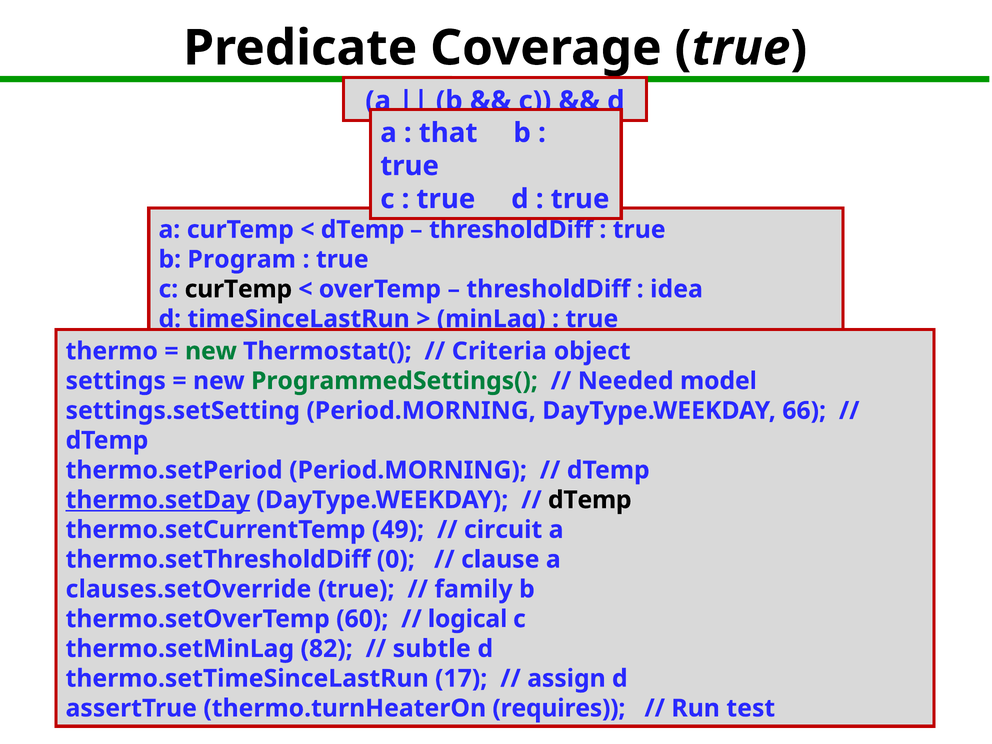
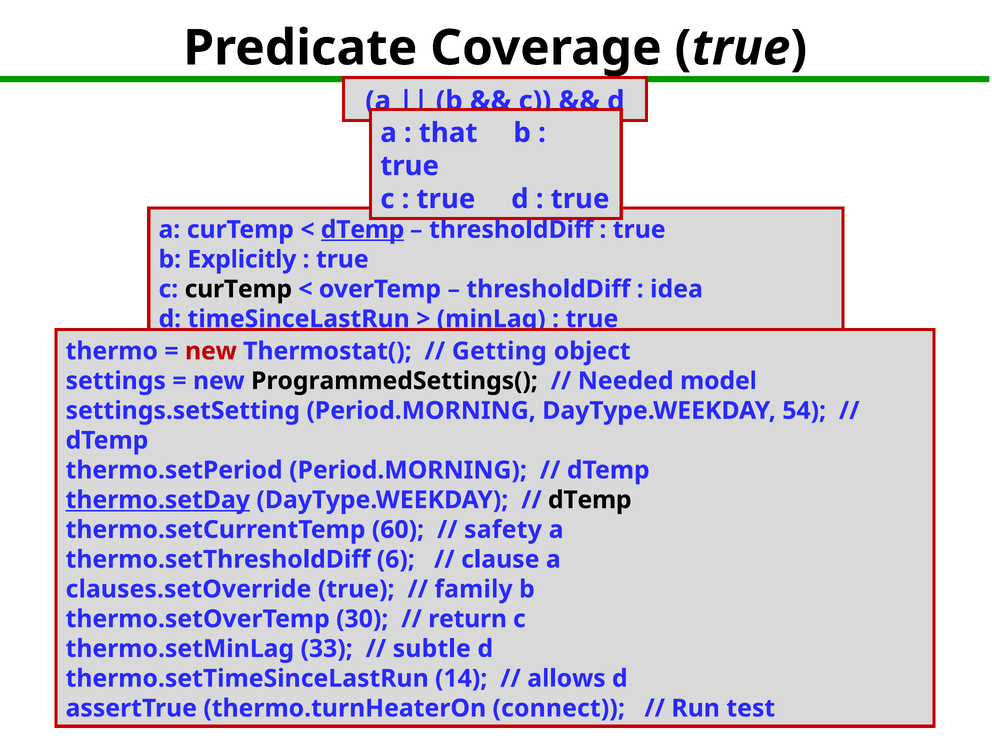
dTemp at (363, 230) underline: none -> present
Program: Program -> Explicitly
new at (211, 351) colour: green -> red
Criteria: Criteria -> Getting
ProgrammedSettings( colour: green -> black
66: 66 -> 54
49: 49 -> 60
circuit: circuit -> safety
0: 0 -> 6
60: 60 -> 30
logical: logical -> return
82: 82 -> 33
17: 17 -> 14
assign: assign -> allows
requires: requires -> connect
